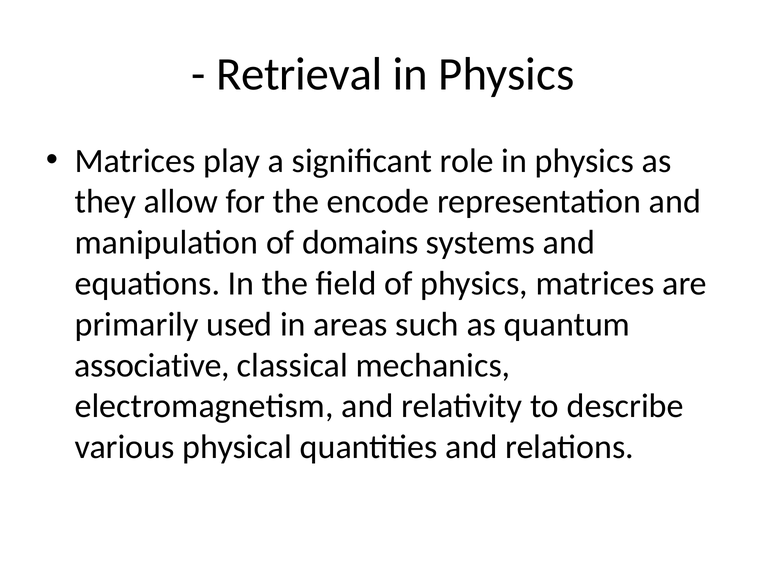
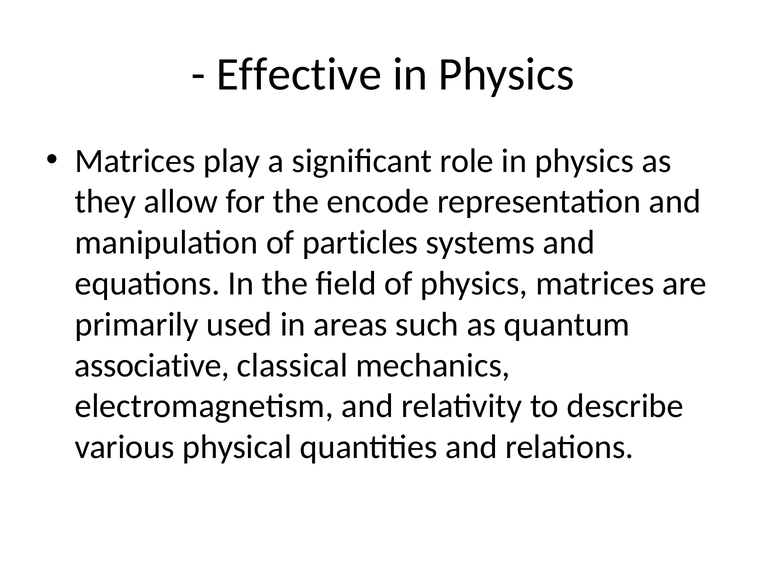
Retrieval: Retrieval -> Effective
domains: domains -> particles
